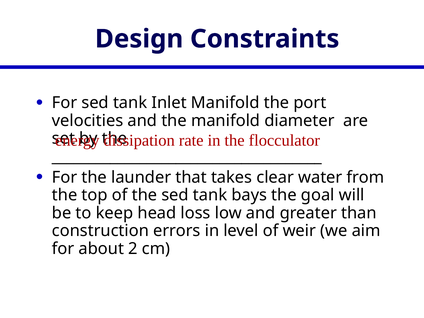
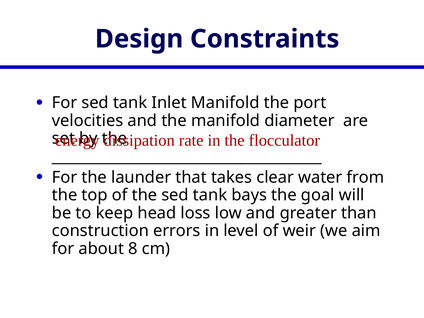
2: 2 -> 8
